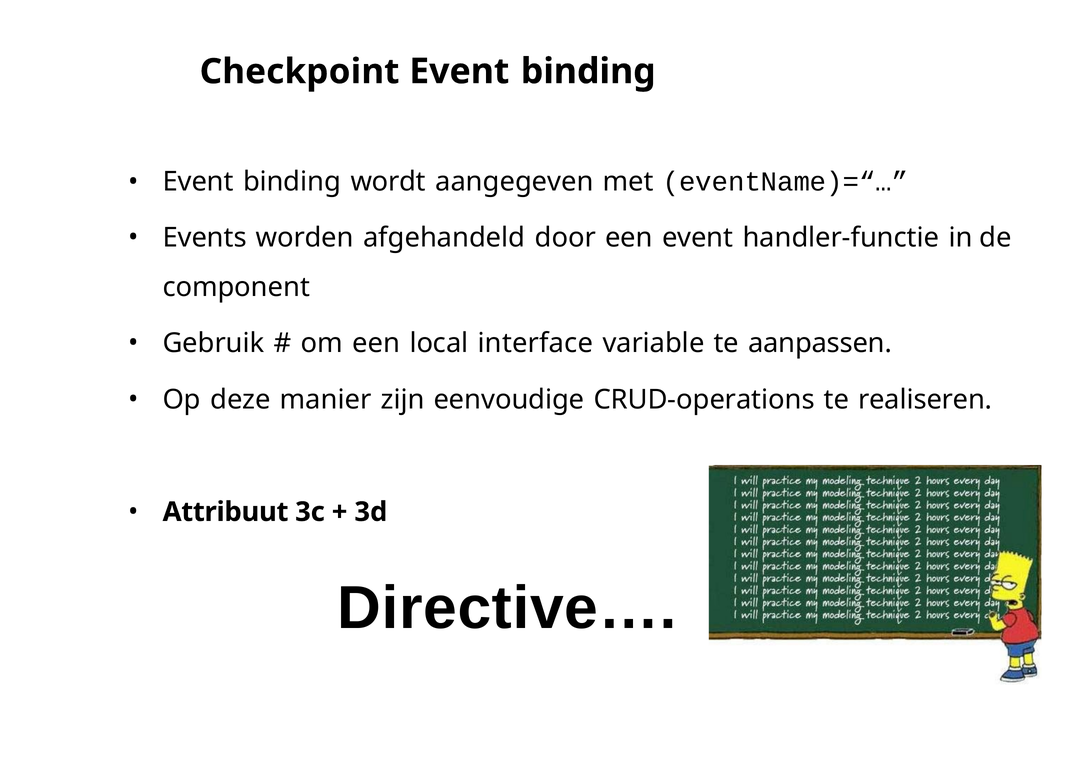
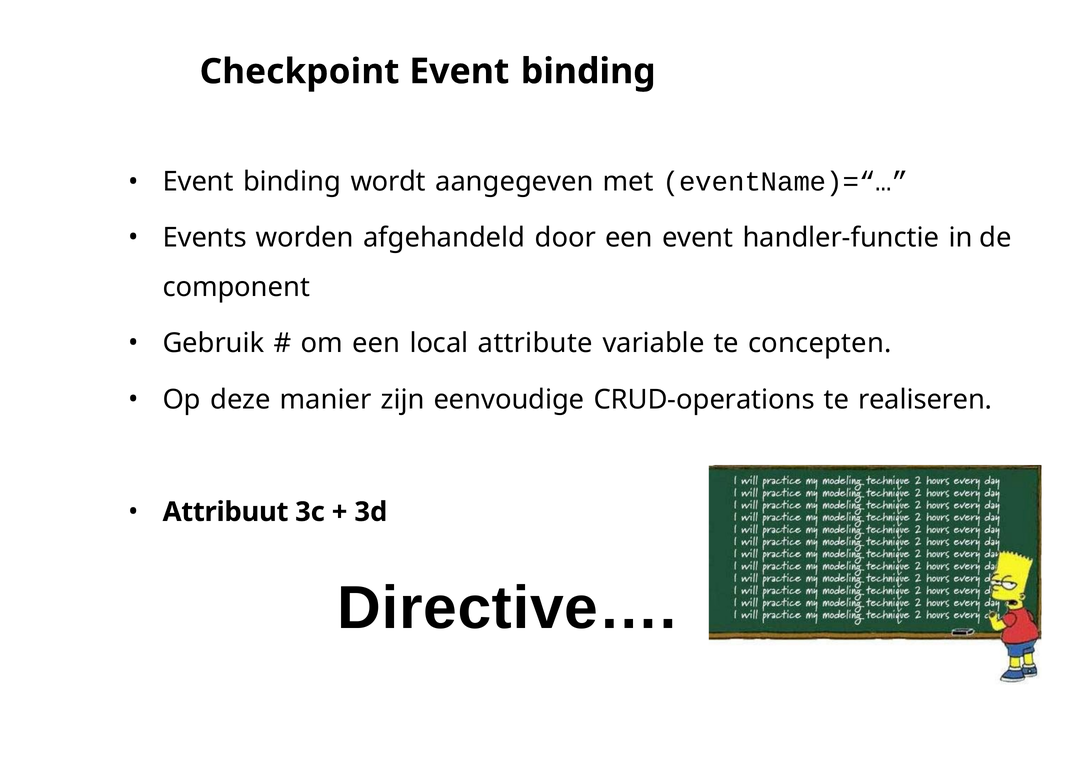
interface: interface -> attribute
aanpassen: aanpassen -> concepten
